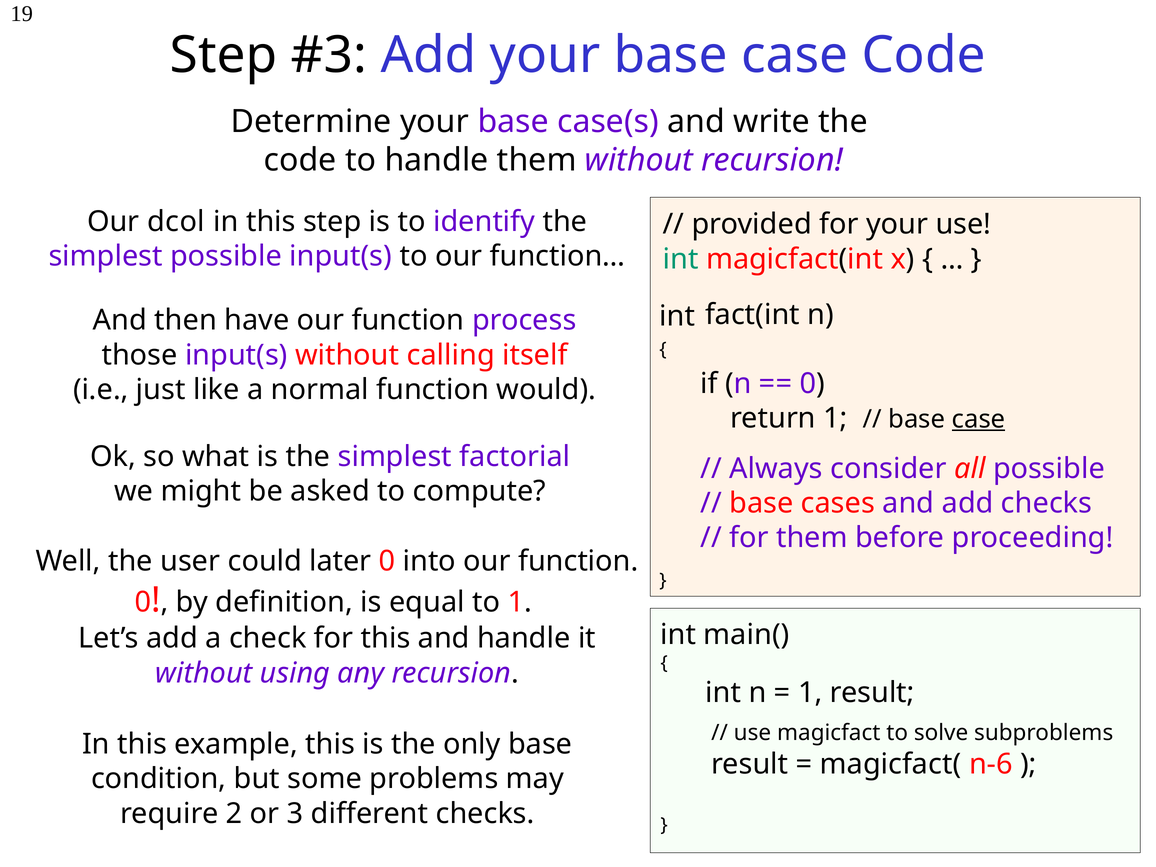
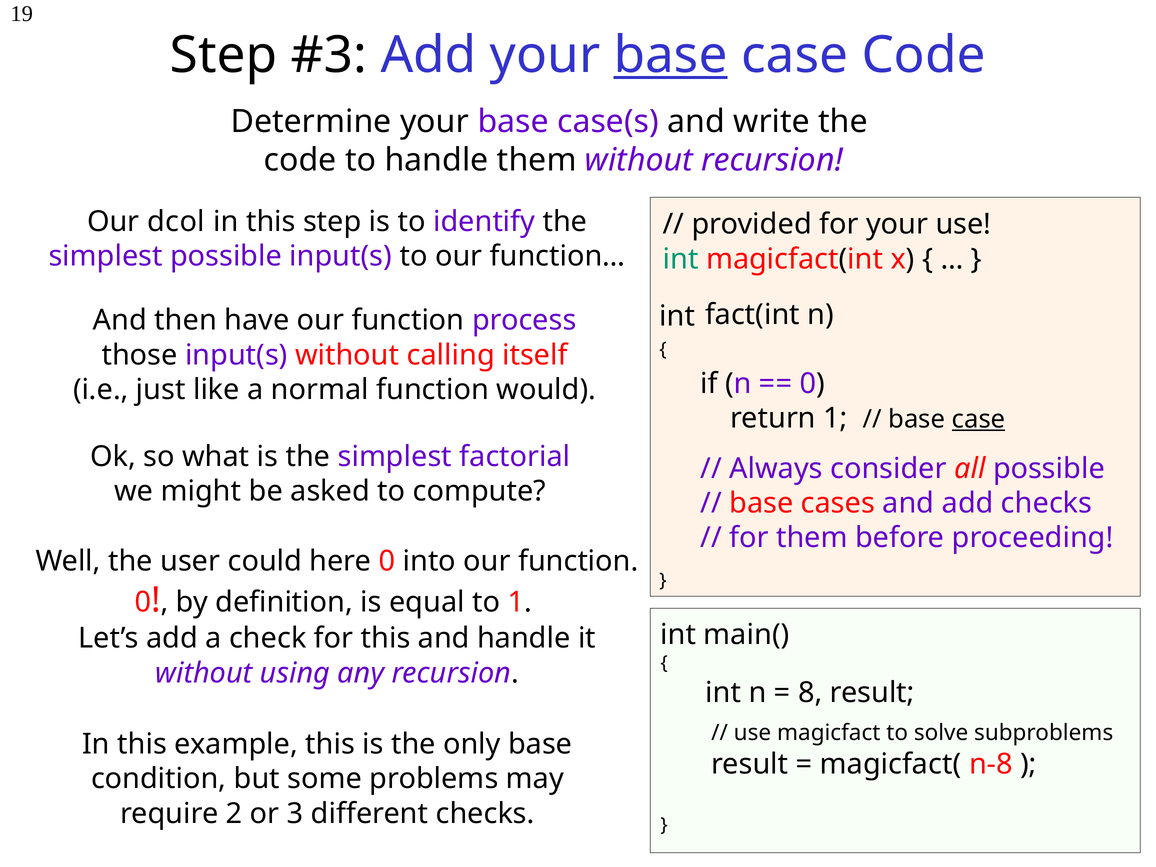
base at (671, 55) underline: none -> present
could later: later -> here
1 at (810, 693): 1 -> 8
n-6: n-6 -> n-8
